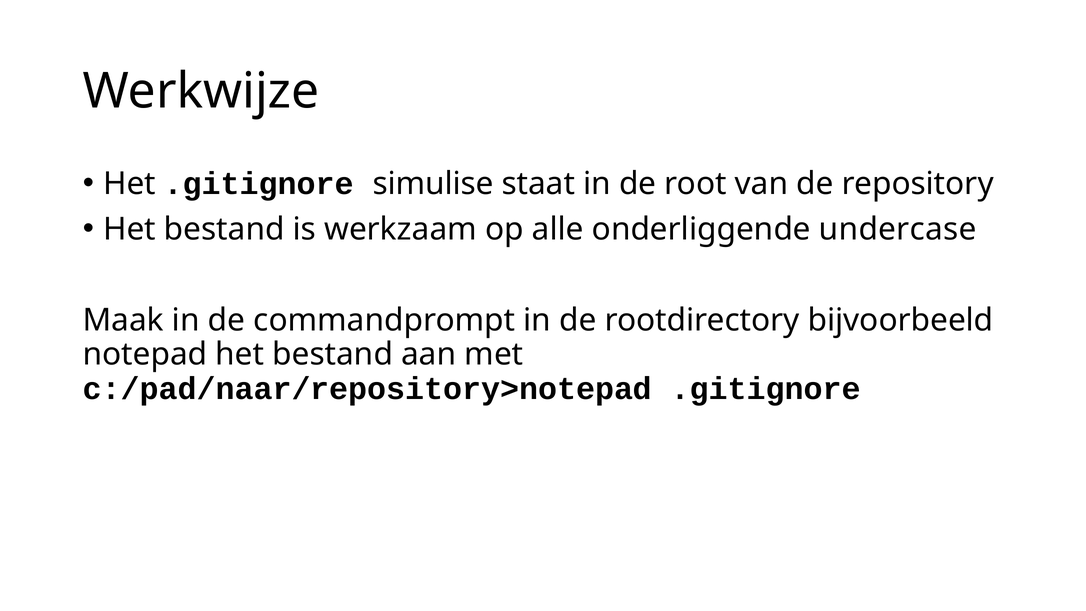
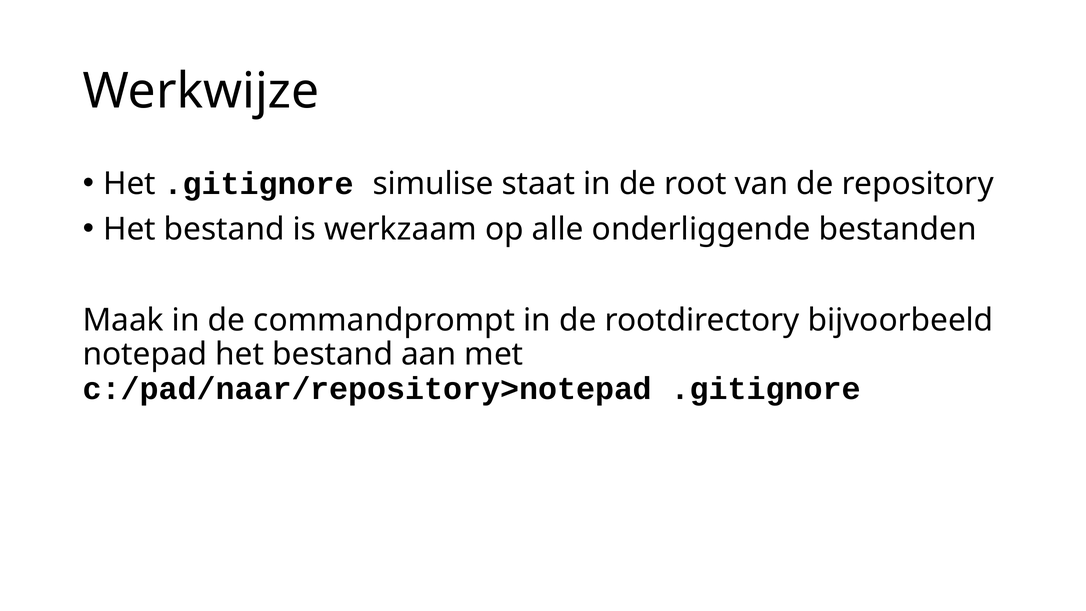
undercase: undercase -> bestanden
